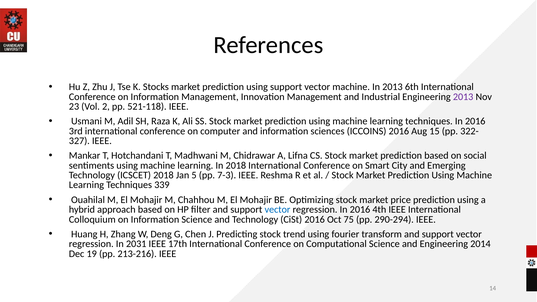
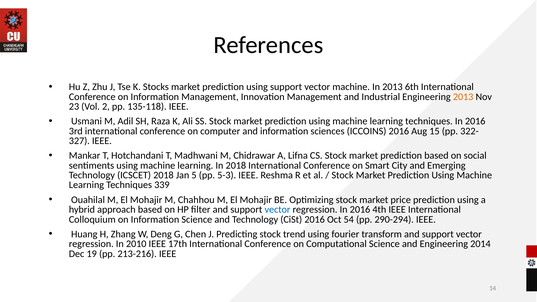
2013 at (463, 97) colour: purple -> orange
521-118: 521-118 -> 135-118
7-3: 7-3 -> 5-3
75: 75 -> 54
2031: 2031 -> 2010
